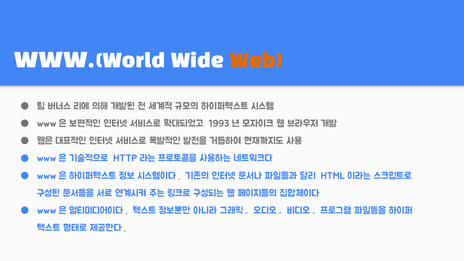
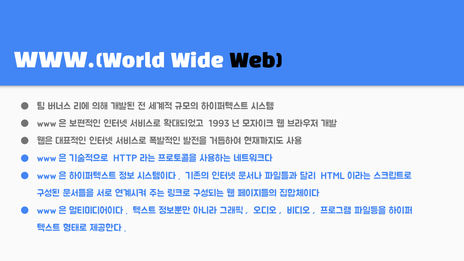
Web colour: orange -> black
